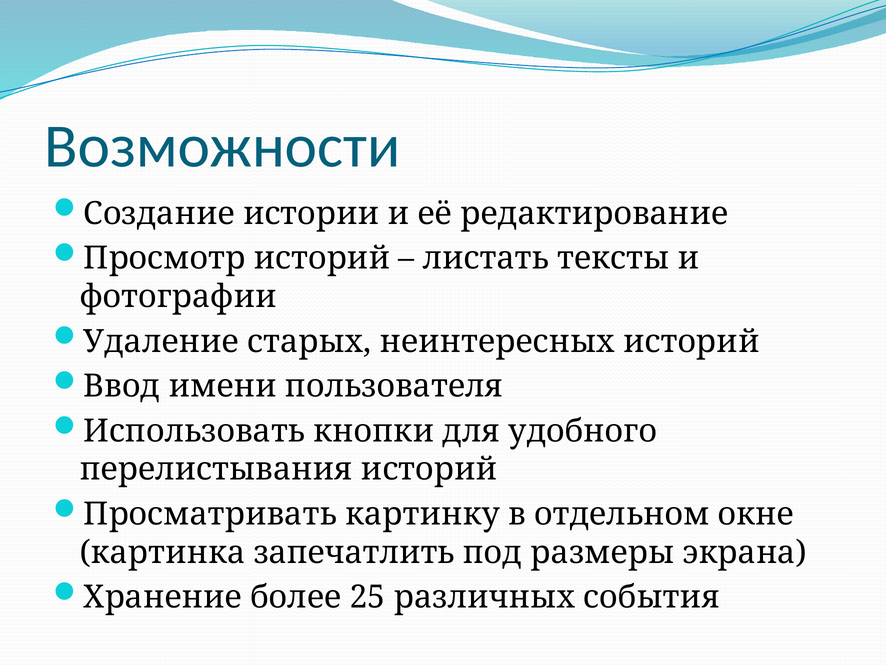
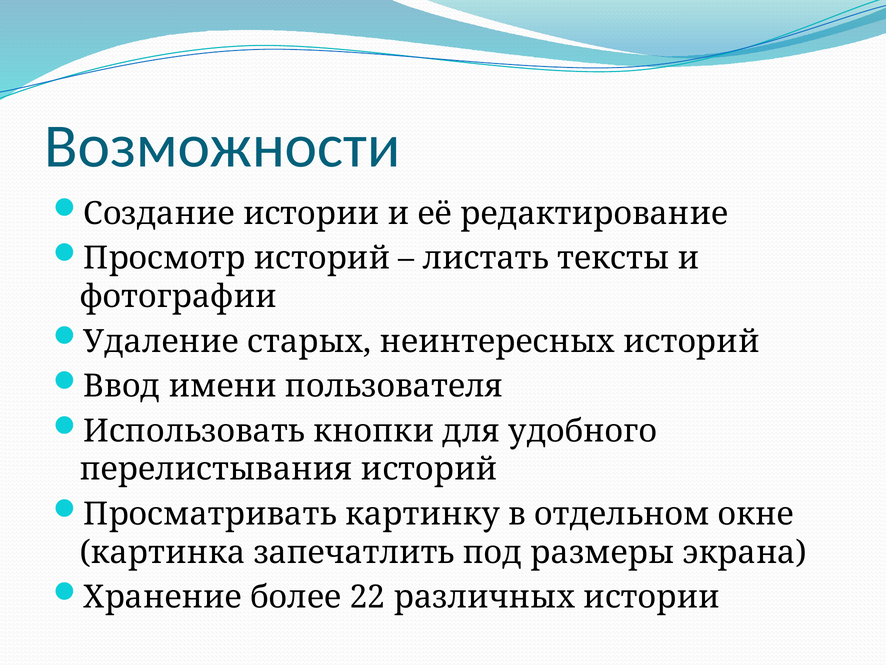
25: 25 -> 22
различных события: события -> истории
